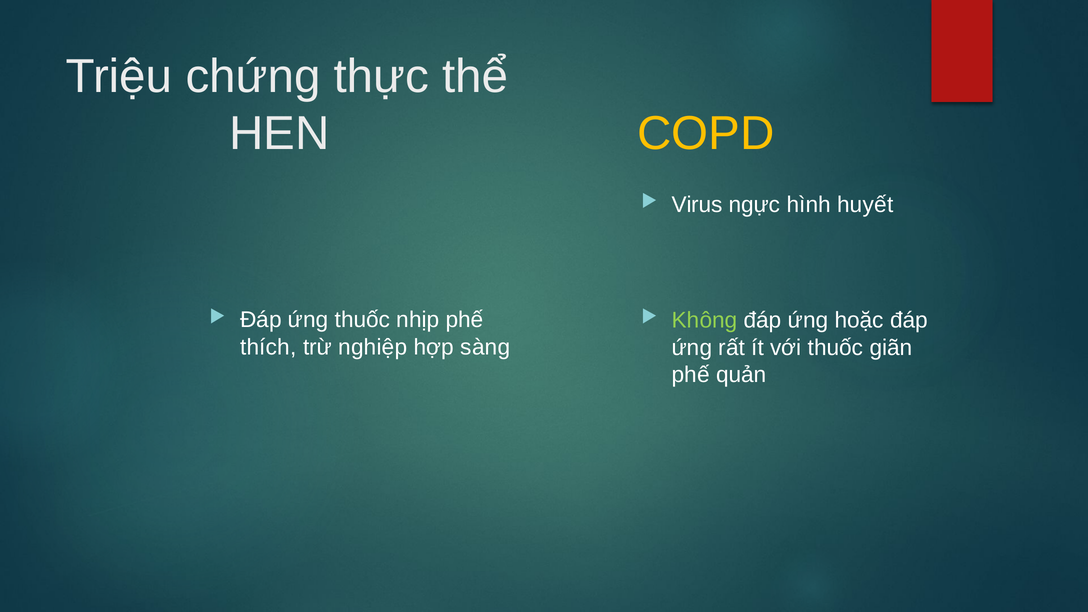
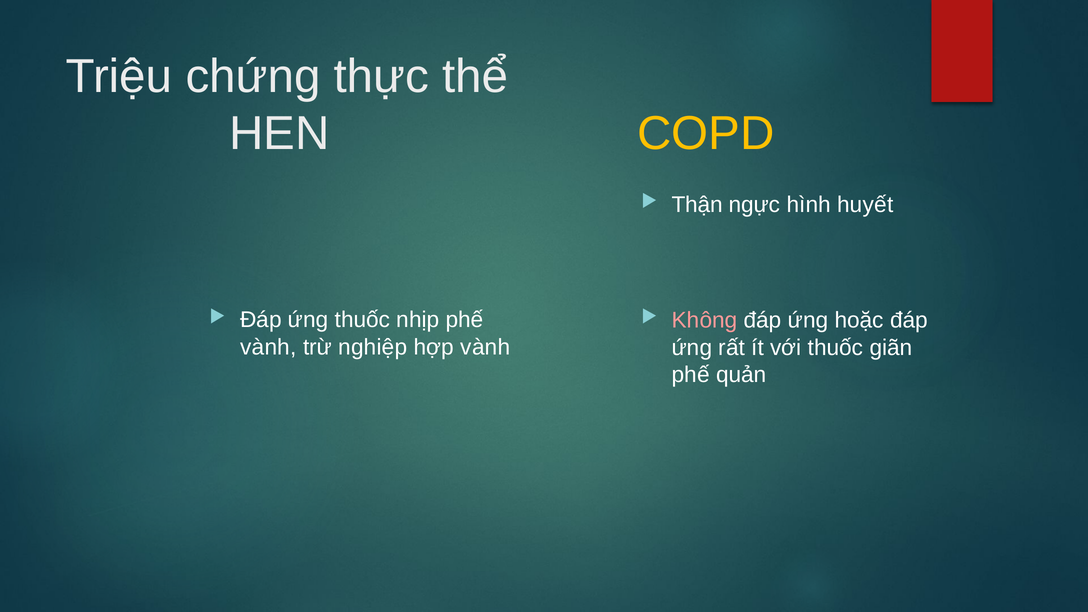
Virus: Virus -> Thận
Không colour: light green -> pink
thích at (268, 347): thích -> vành
hợp sàng: sàng -> vành
